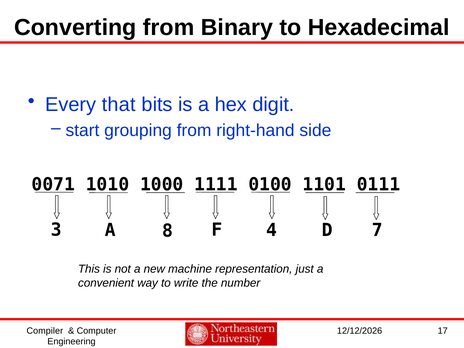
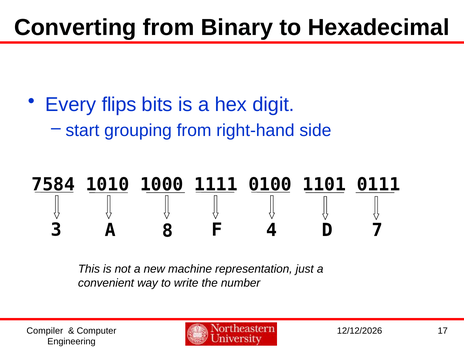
that: that -> flips
0071: 0071 -> 7584
